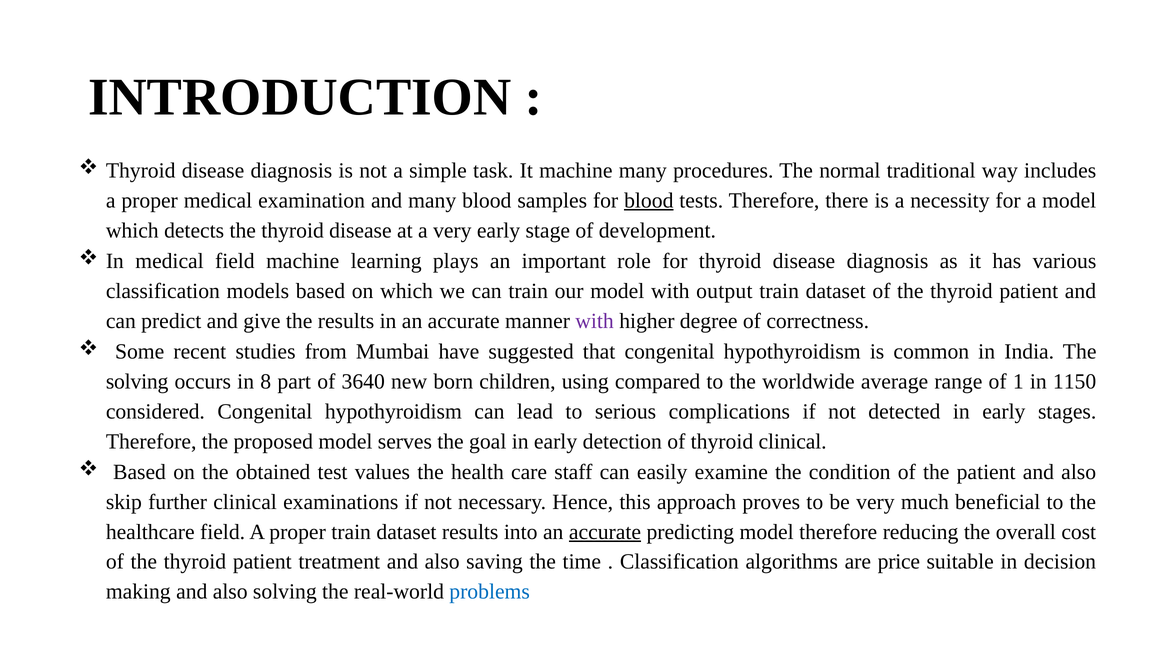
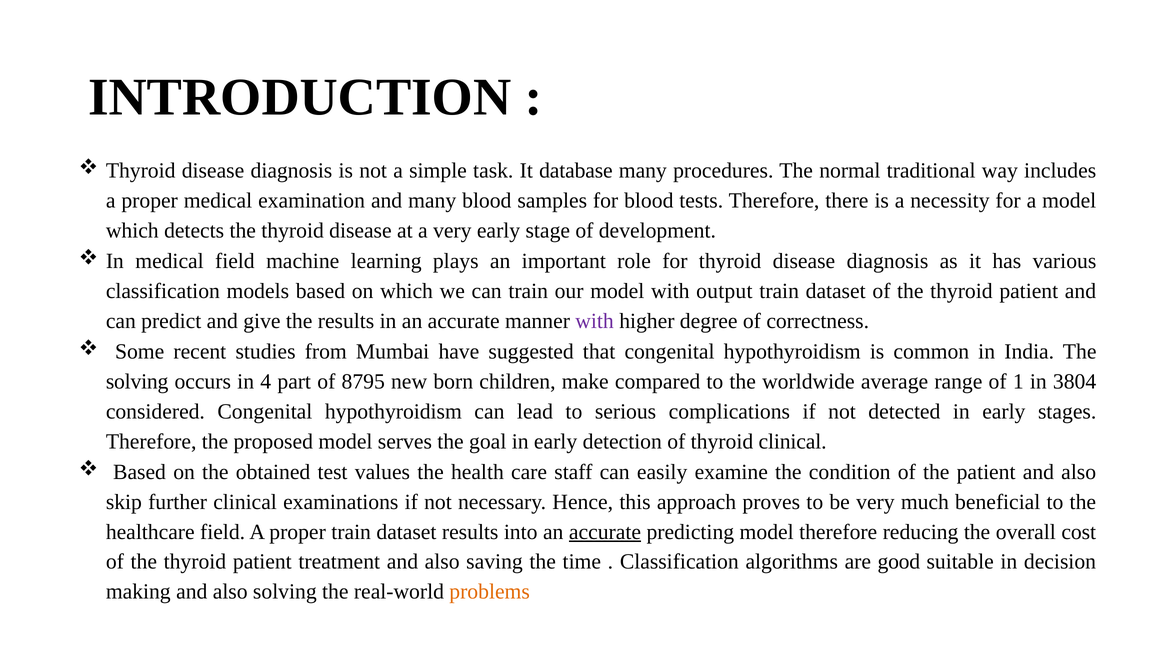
It machine: machine -> database
blood at (649, 200) underline: present -> none
8: 8 -> 4
3640: 3640 -> 8795
using: using -> make
1150: 1150 -> 3804
price: price -> good
problems colour: blue -> orange
